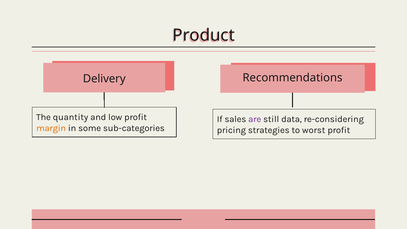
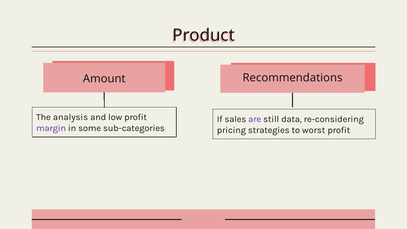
Delivery: Delivery -> Amount
quantity: quantity -> analysis
margin colour: orange -> purple
